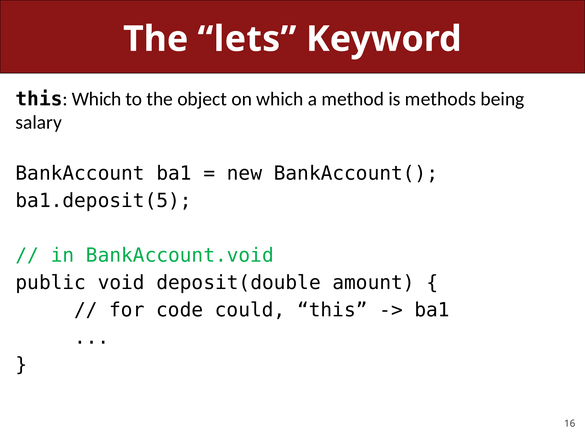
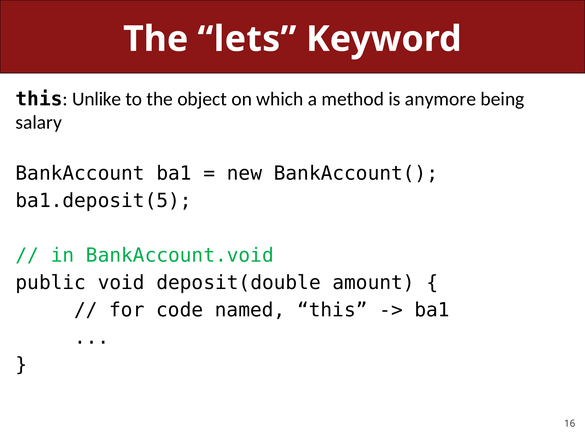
this Which: Which -> Unlike
methods: methods -> anymore
could: could -> named
